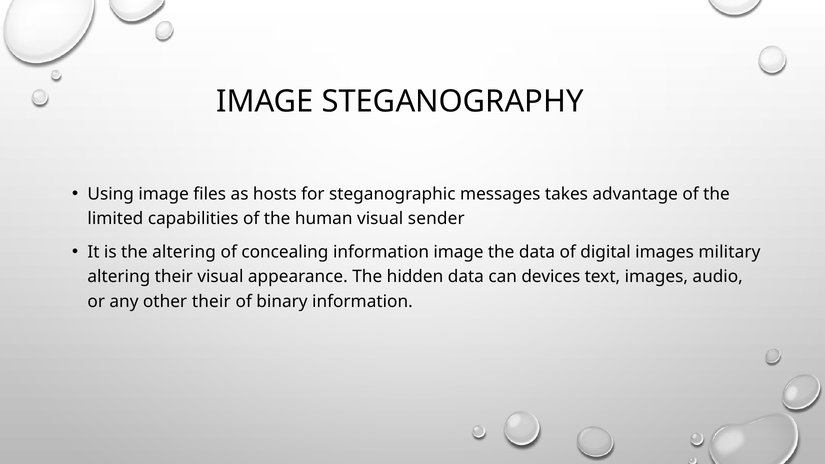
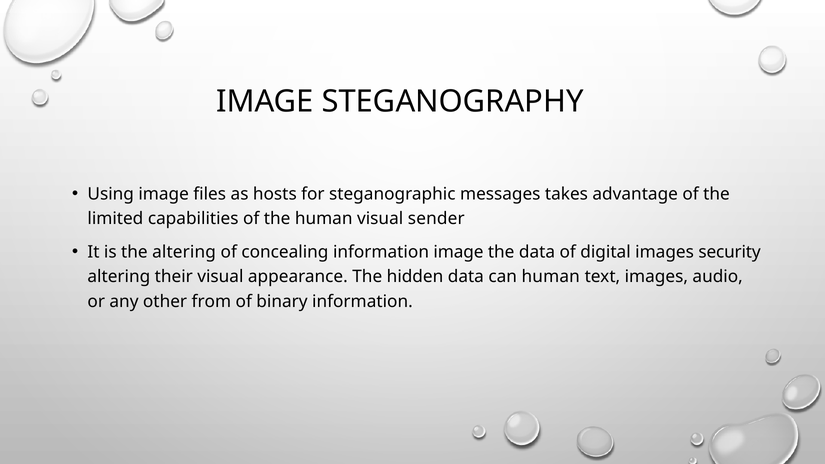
military: military -> security
can devices: devices -> human
other their: their -> from
